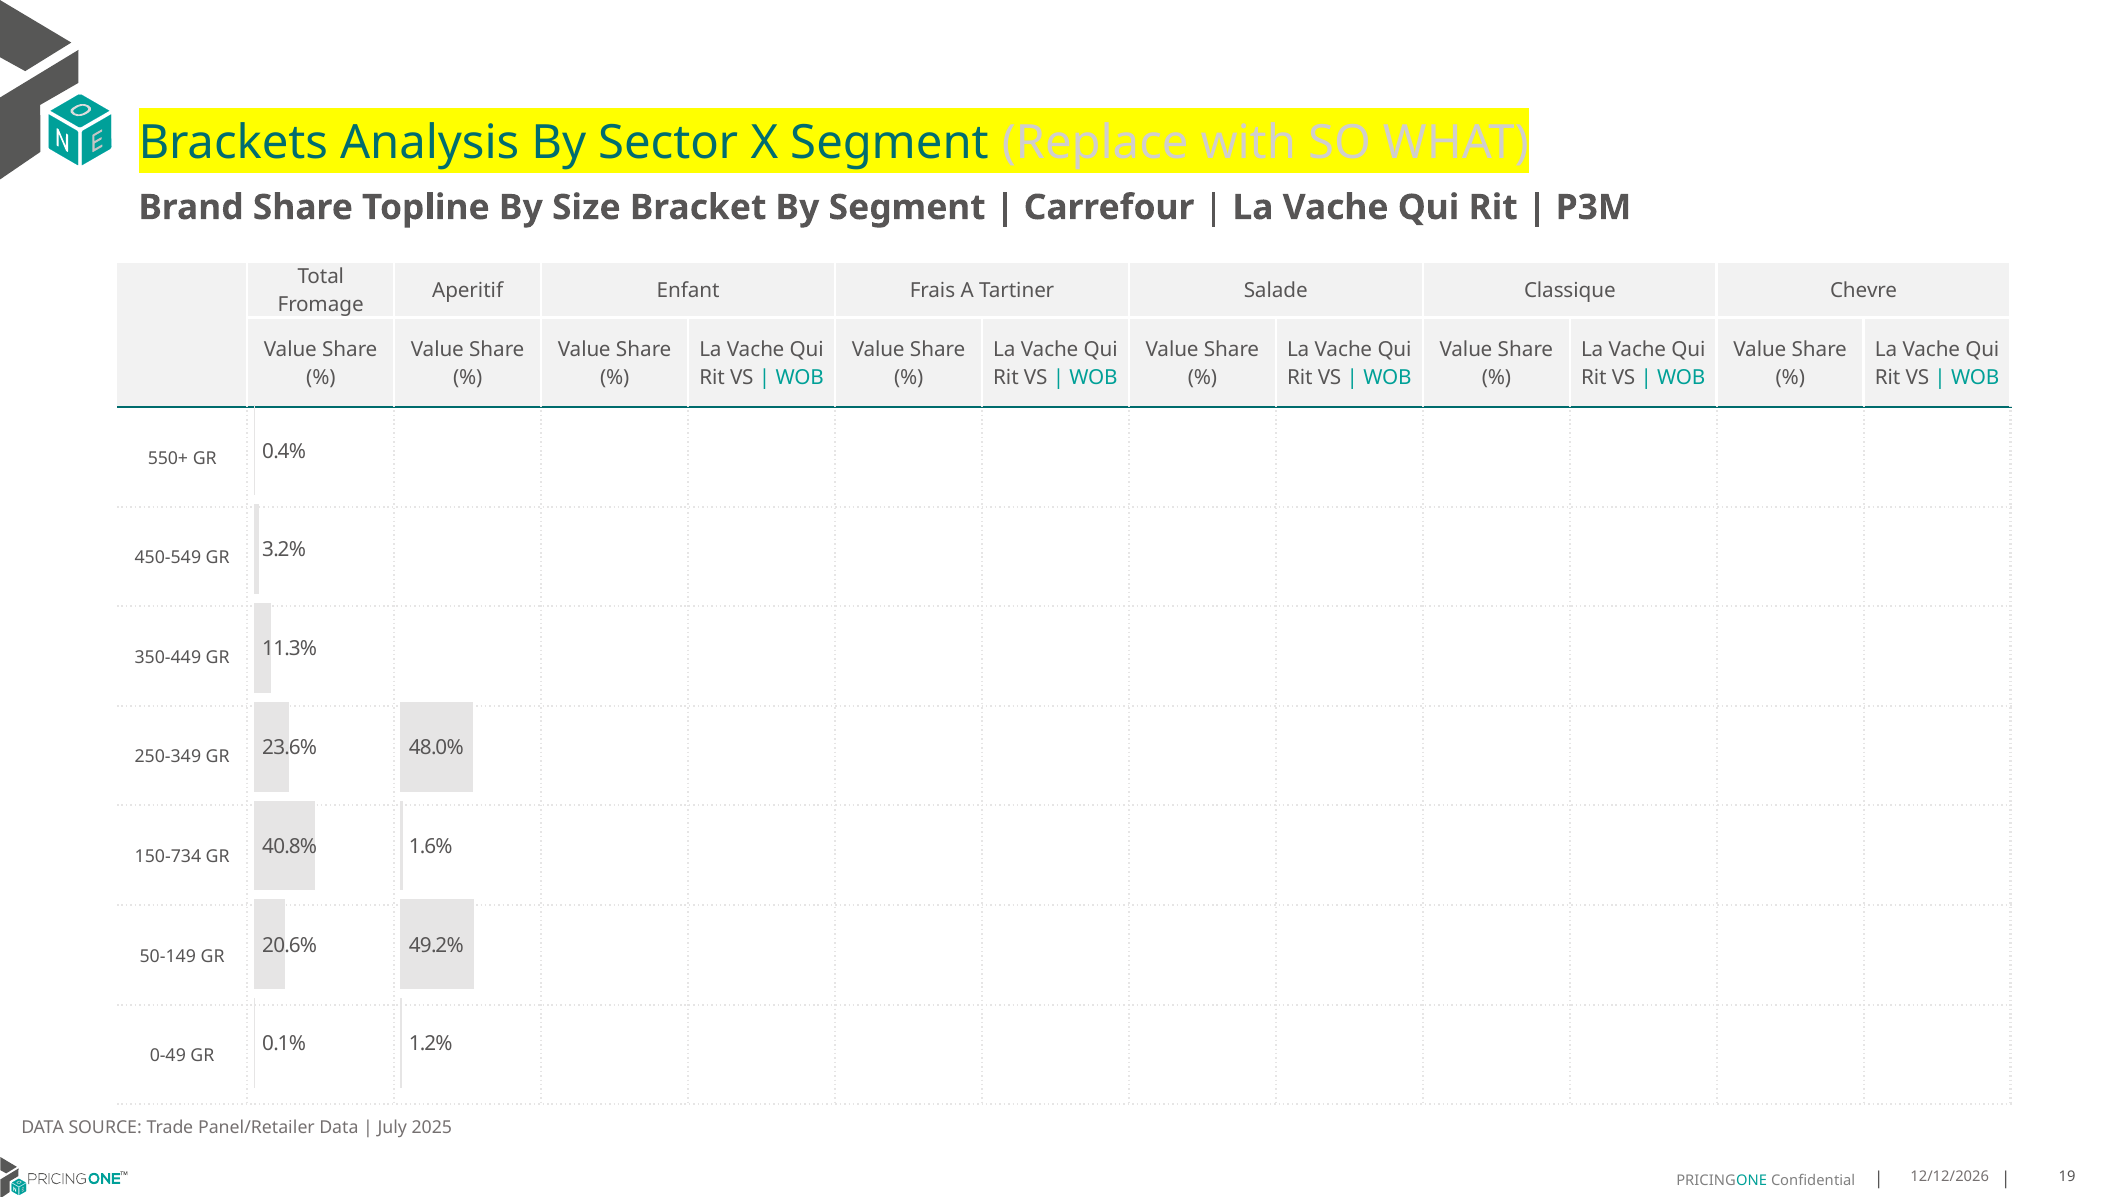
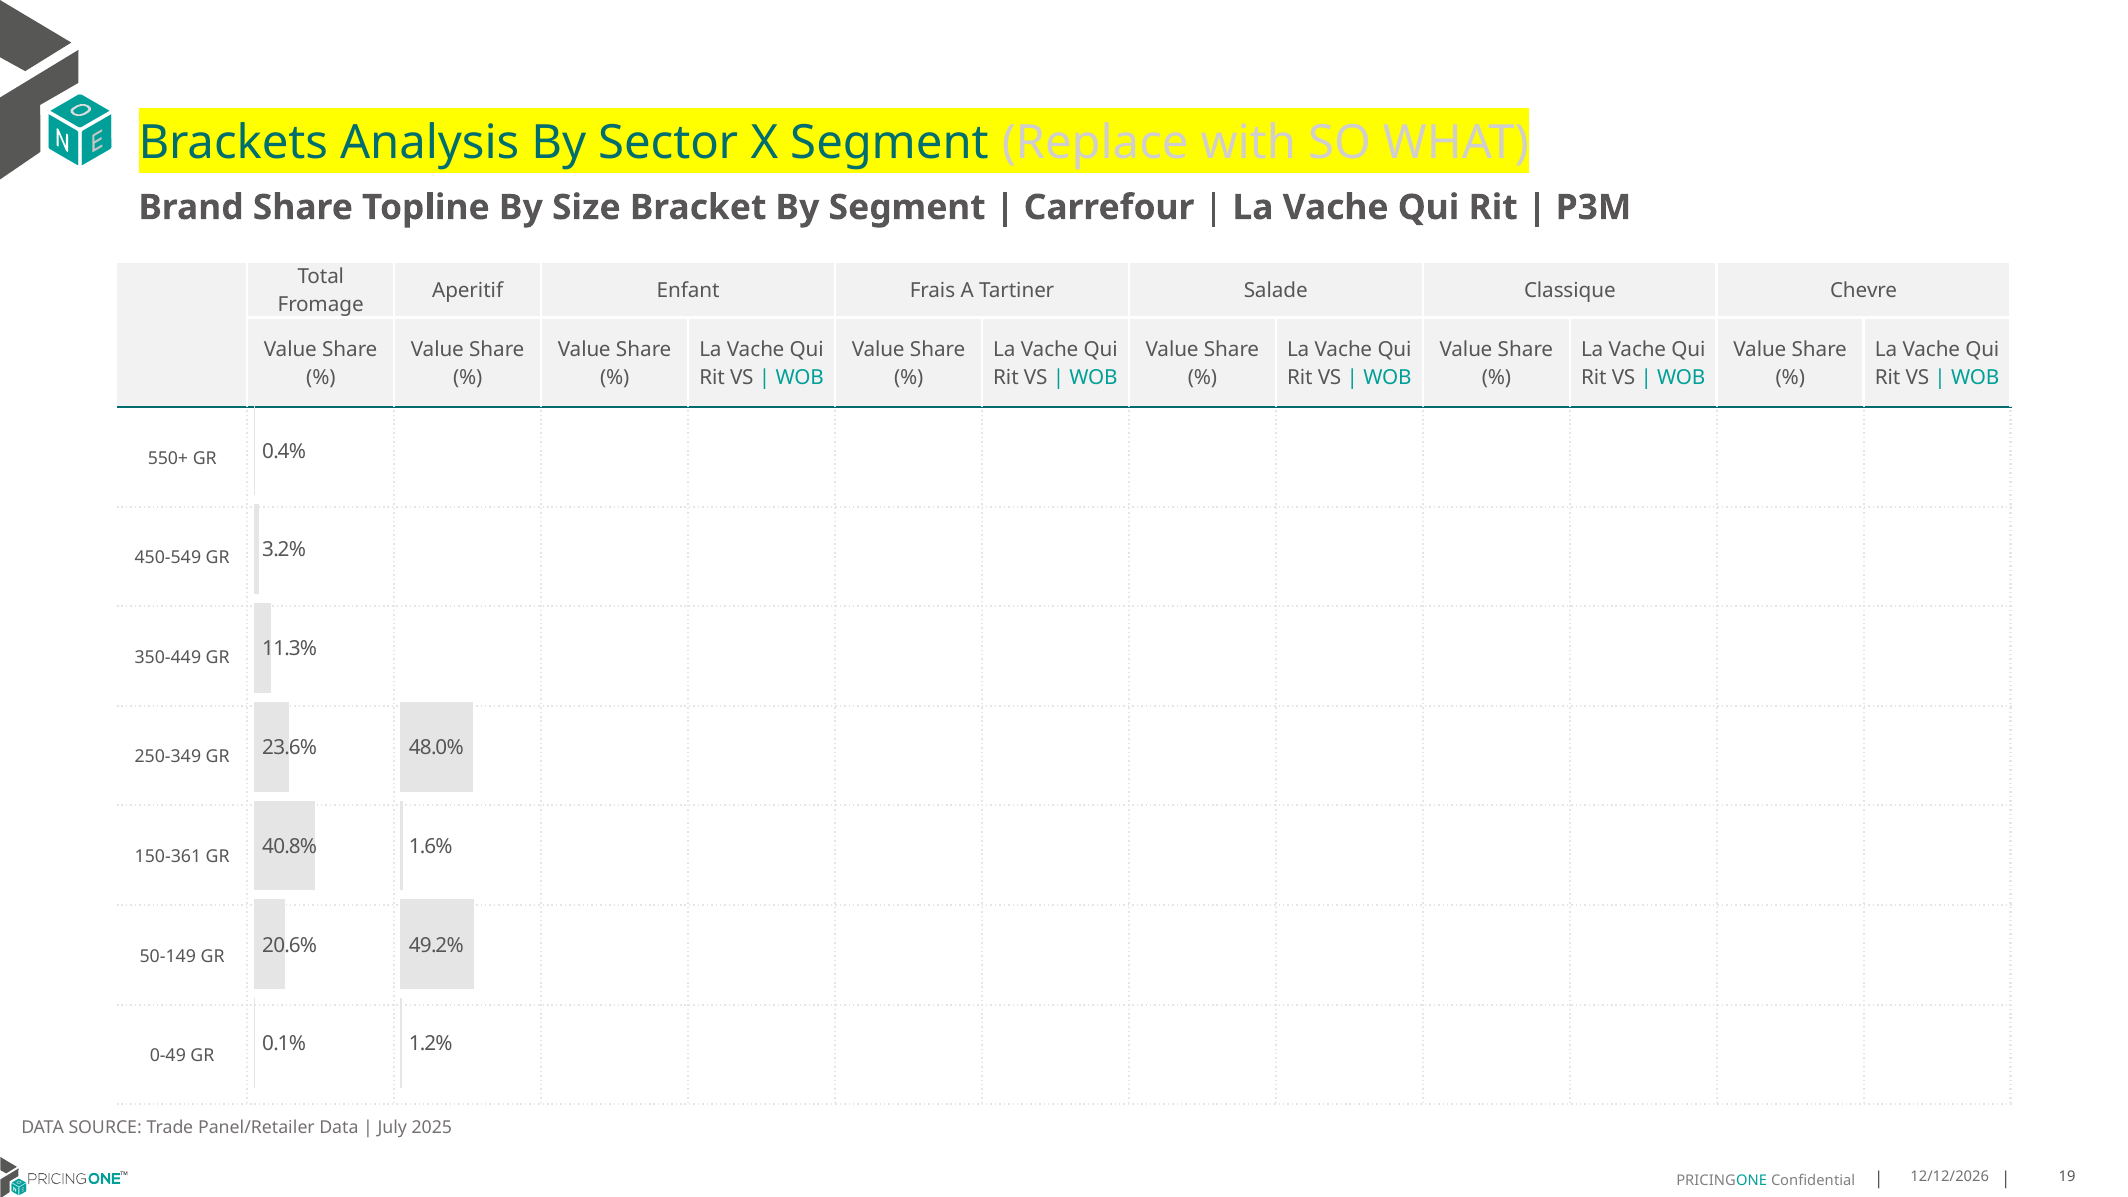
150-734: 150-734 -> 150-361
